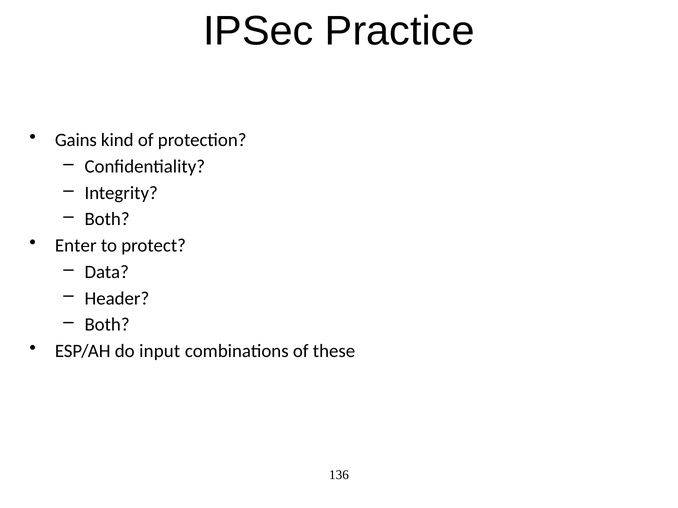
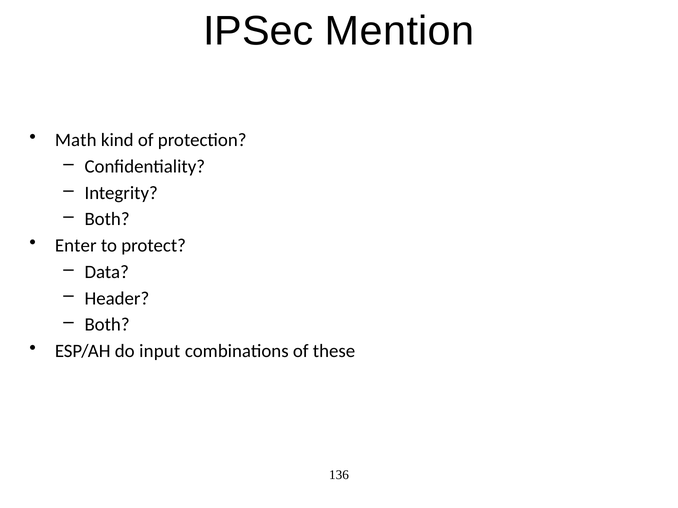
Practice: Practice -> Mention
Gains: Gains -> Math
